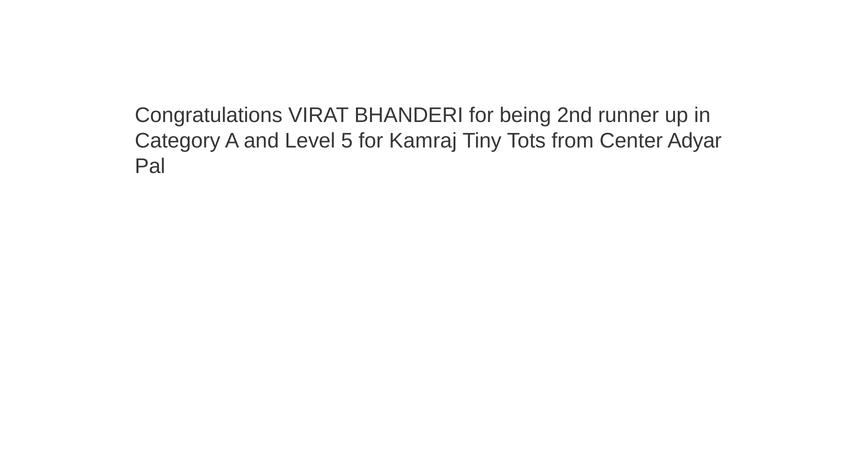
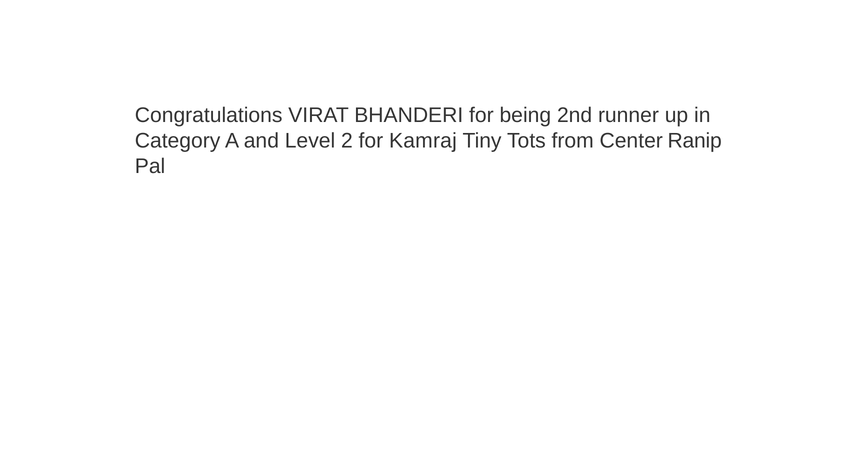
5: 5 -> 2
Adyar: Adyar -> Ranip
